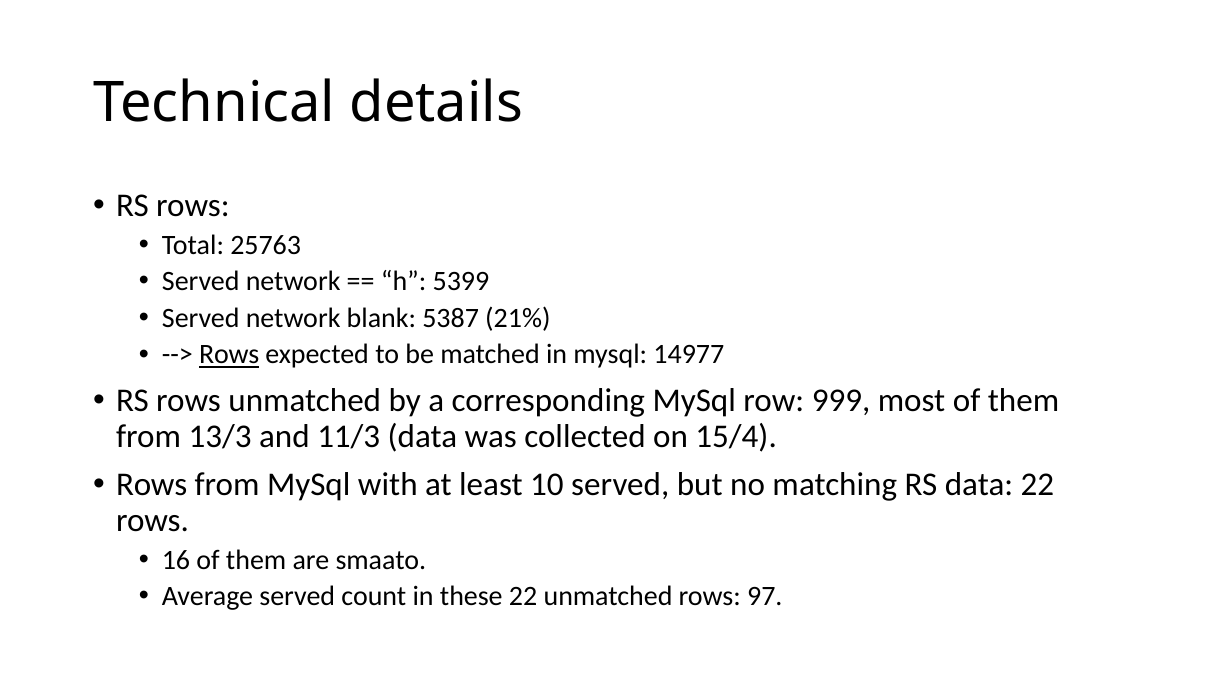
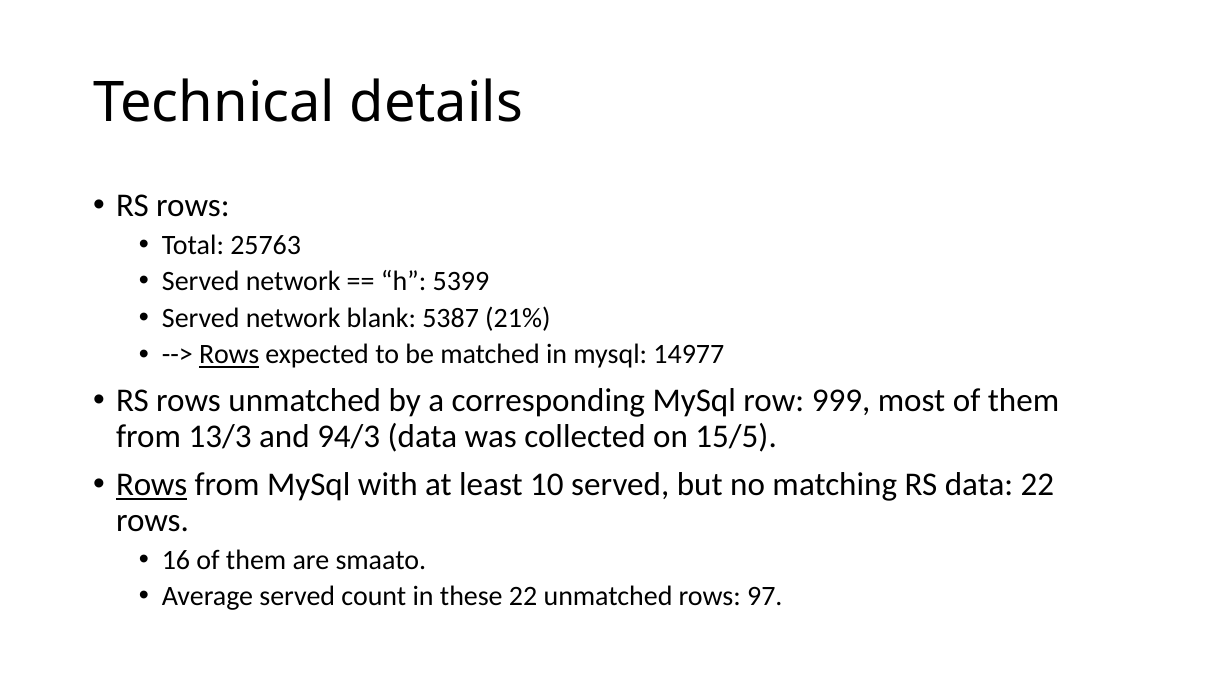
11/3: 11/3 -> 94/3
15/4: 15/4 -> 15/5
Rows at (152, 484) underline: none -> present
